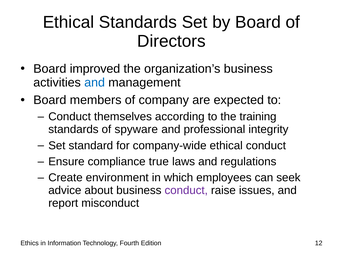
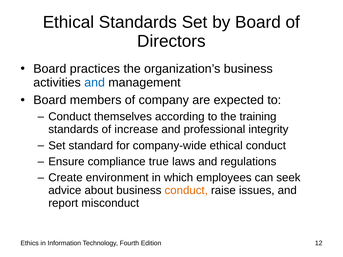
improved: improved -> practices
spyware: spyware -> increase
conduct at (186, 191) colour: purple -> orange
